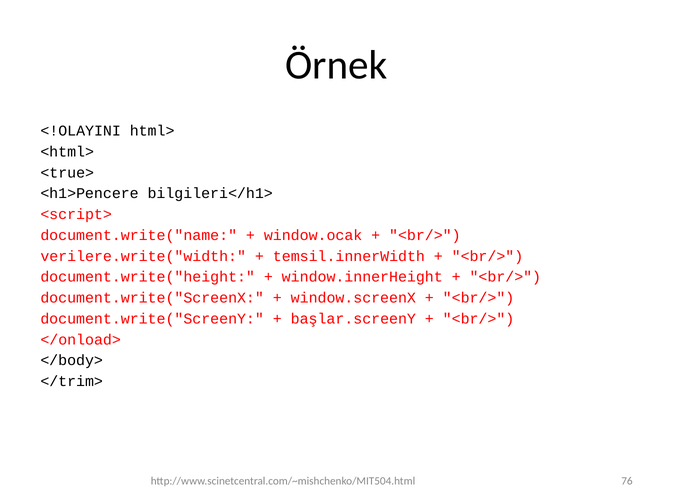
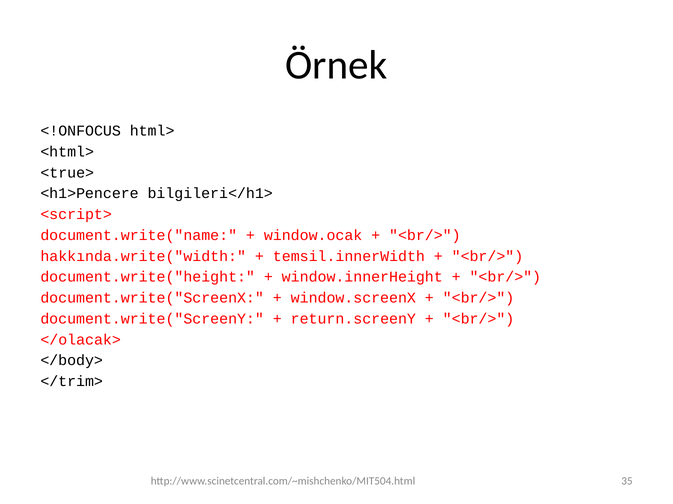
<!OLAYINI: <!OLAYINI -> <!ONFOCUS
verilere.write("width: verilere.write("width -> hakkında.write("width
başlar.screenY: başlar.screenY -> return.screenY
</onload>: </onload> -> </olacak>
76: 76 -> 35
